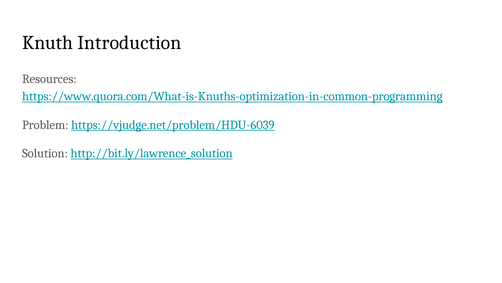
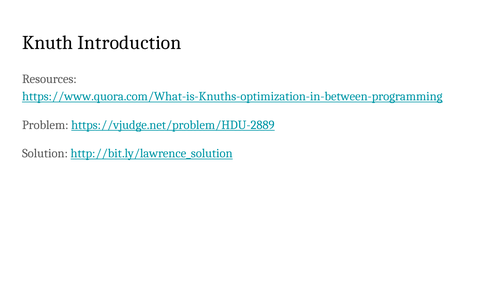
https://www.quora.com/What-is-Knuths-optimization-in-common-programming: https://www.quora.com/What-is-Knuths-optimization-in-common-programming -> https://www.quora.com/What-is-Knuths-optimization-in-between-programming
https://vjudge.net/problem/HDU-6039: https://vjudge.net/problem/HDU-6039 -> https://vjudge.net/problem/HDU-2889
